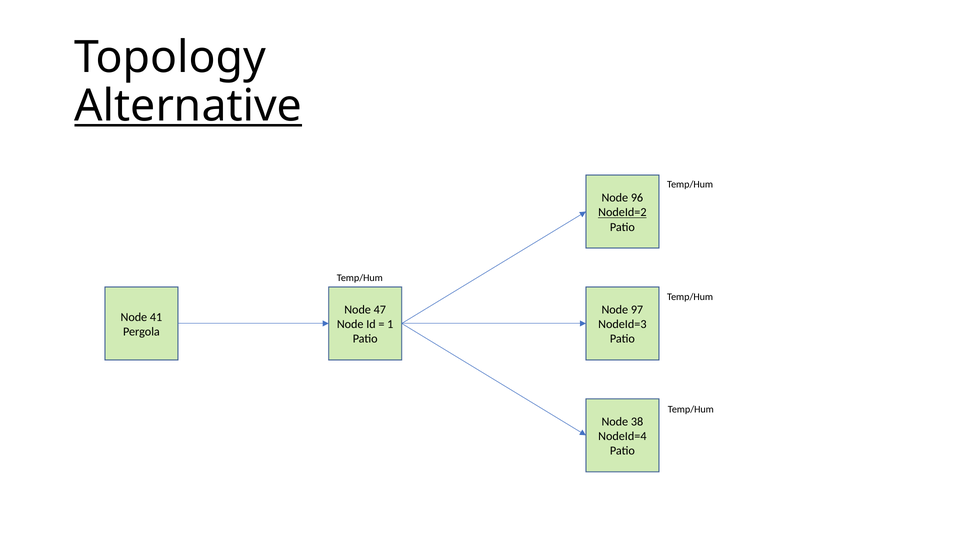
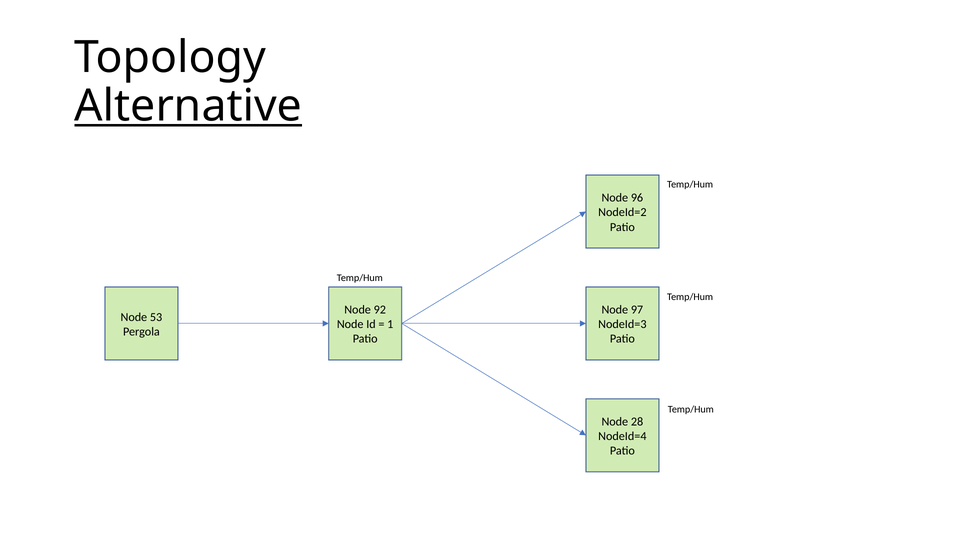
NodeId=2 underline: present -> none
47: 47 -> 92
41: 41 -> 53
38: 38 -> 28
